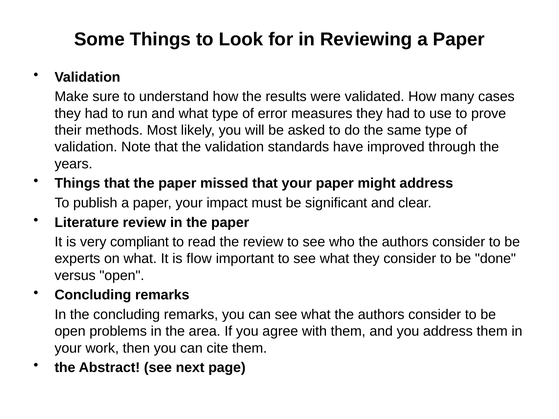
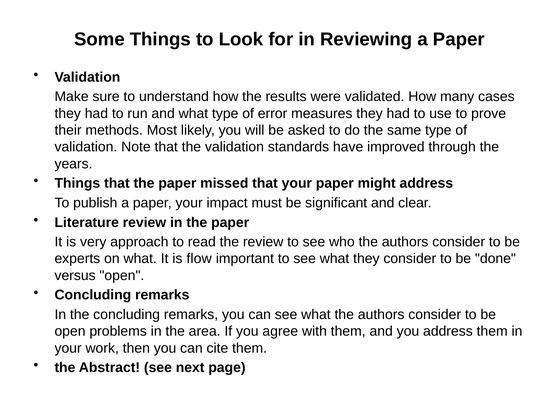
compliant: compliant -> approach
